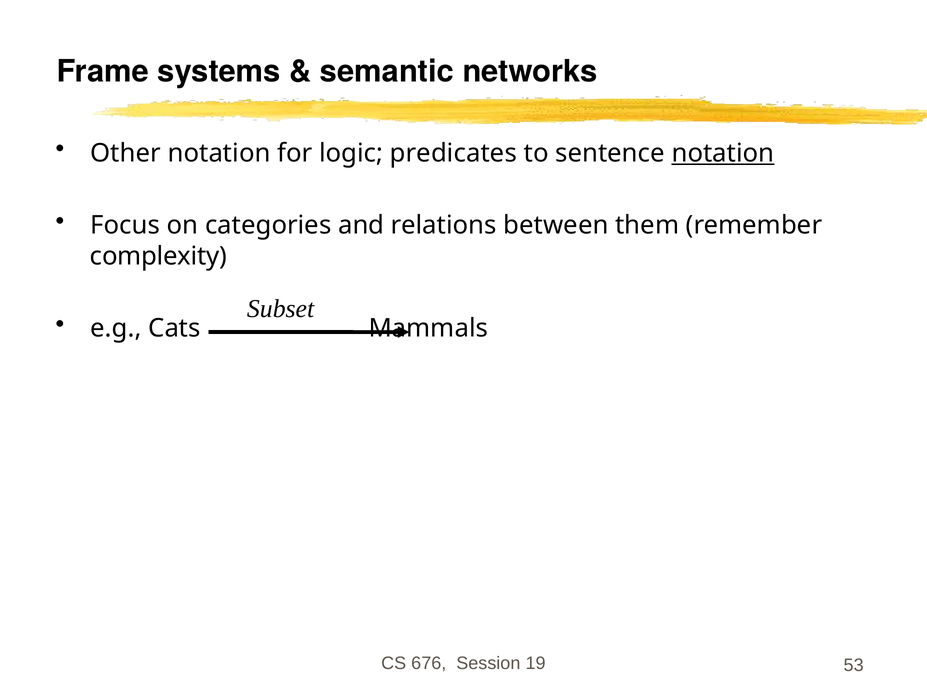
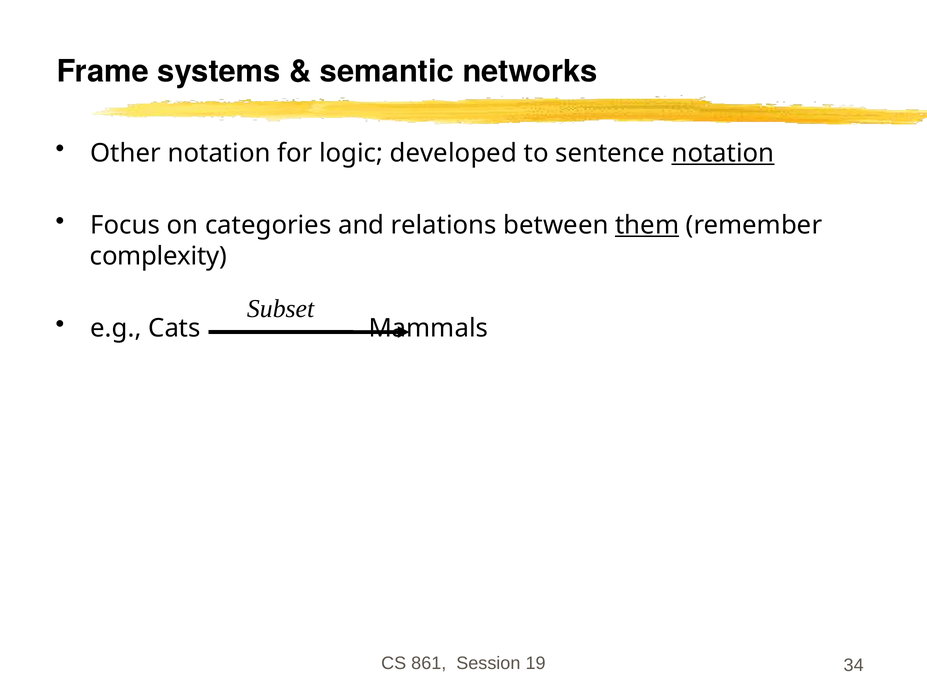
predicates: predicates -> developed
them underline: none -> present
676: 676 -> 861
53: 53 -> 34
